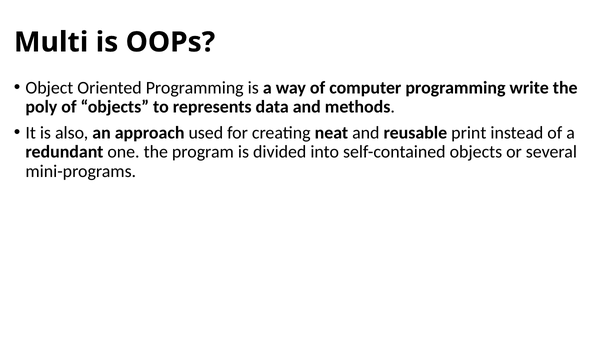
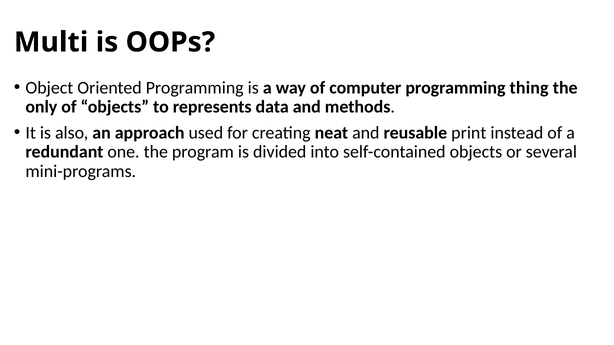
write: write -> thing
poly: poly -> only
